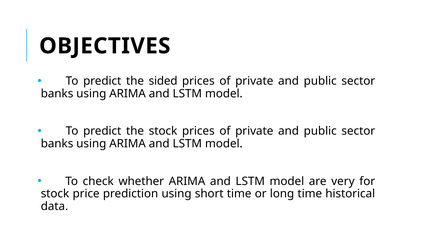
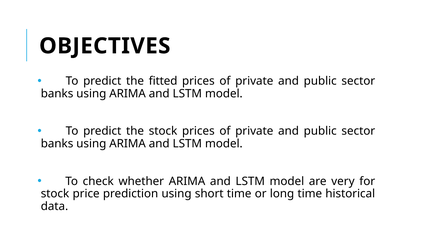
sided: sided -> fitted
